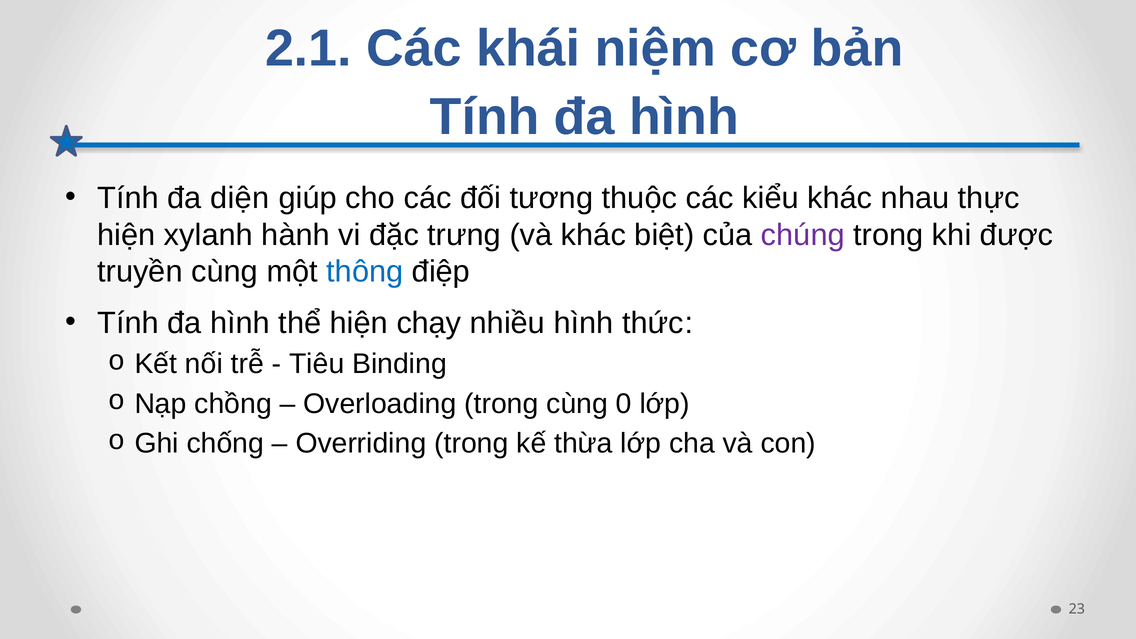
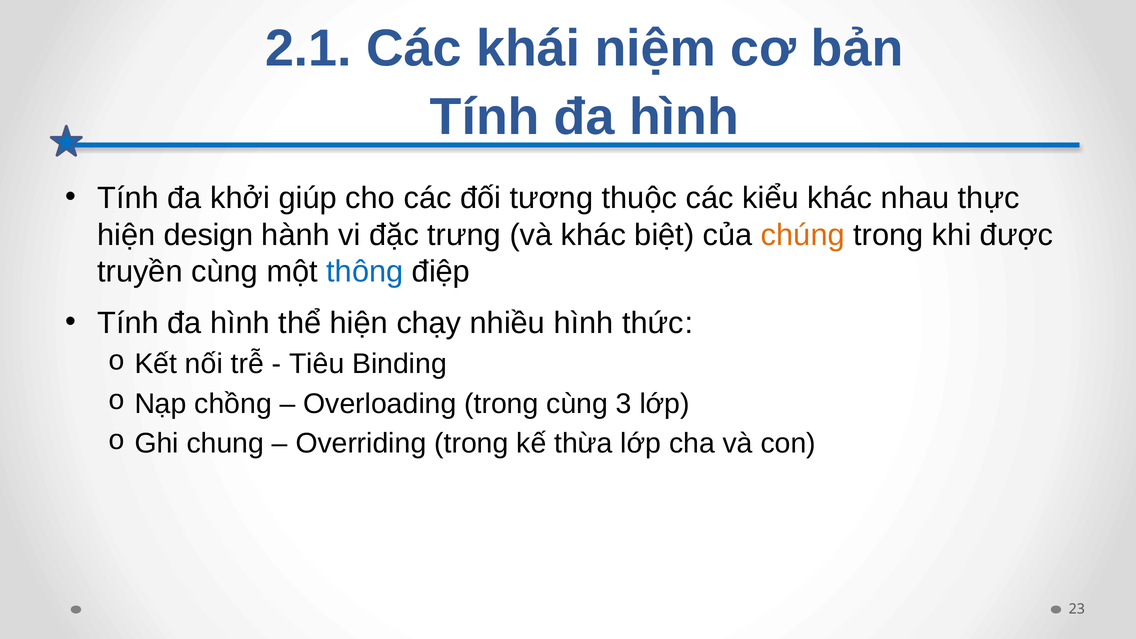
diện: diện -> khởi
xylanh: xylanh -> design
chúng colour: purple -> orange
0: 0 -> 3
chống: chống -> chung
